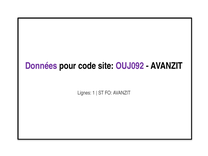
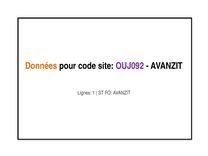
Données colour: purple -> orange
